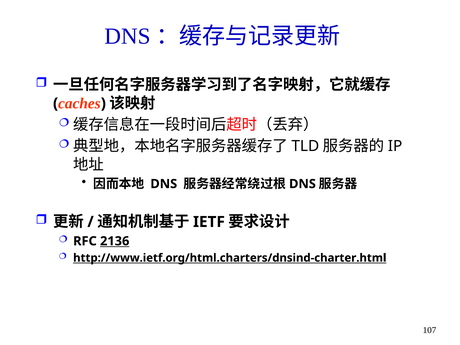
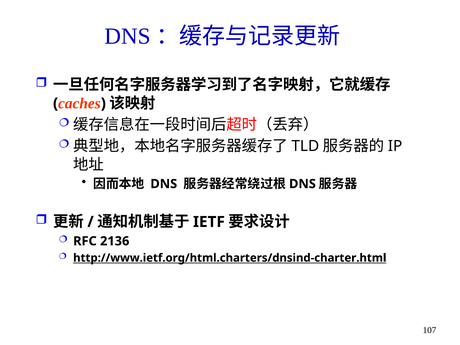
2136 underline: present -> none
